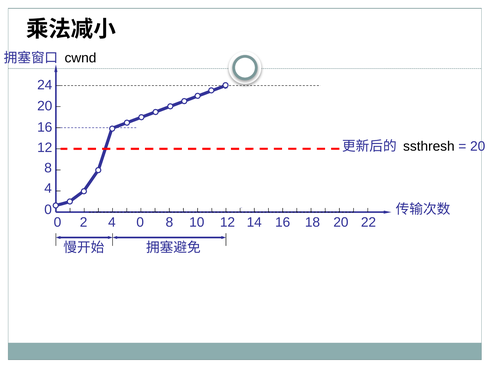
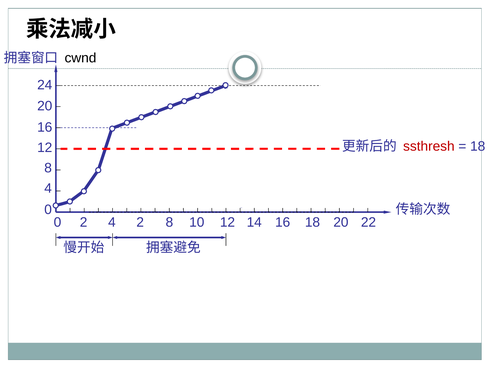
ssthresh colour: black -> red
20 at (478, 146): 20 -> 18
4 0: 0 -> 2
